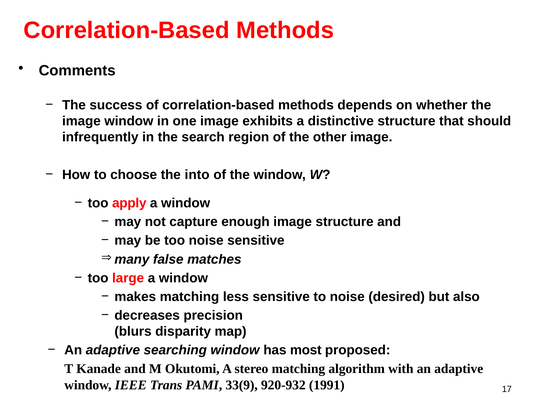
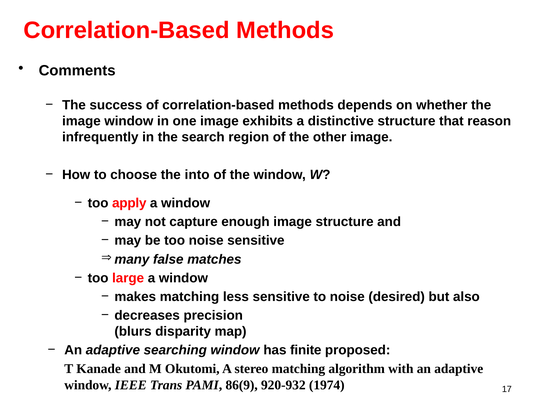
should: should -> reason
most: most -> finite
33(9: 33(9 -> 86(9
1991: 1991 -> 1974
